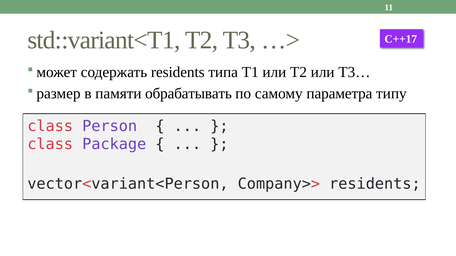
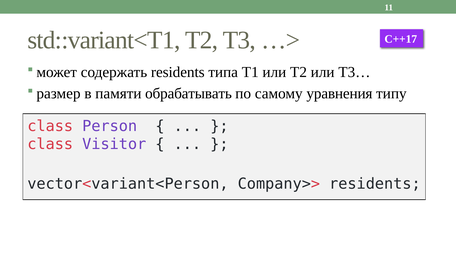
параметра: параметра -> уравнения
Package: Package -> Visitor
